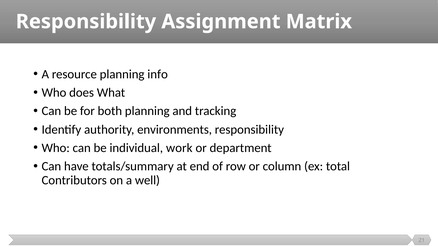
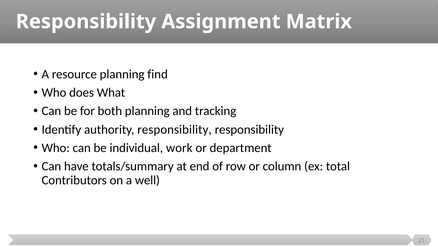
info: info -> find
authority environments: environments -> responsibility
